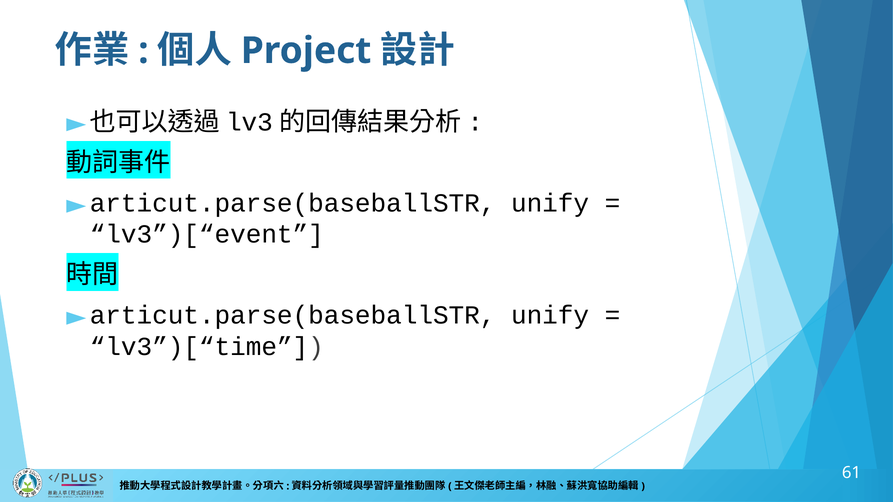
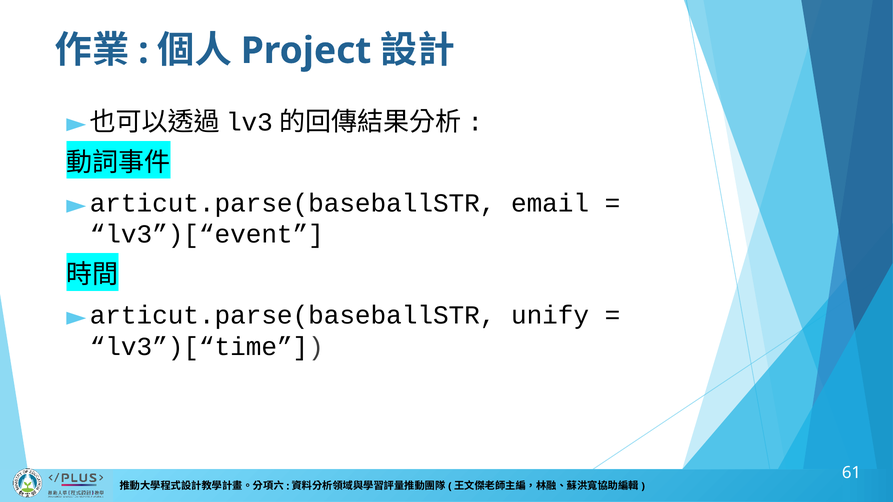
unify at (550, 203): unify -> email
